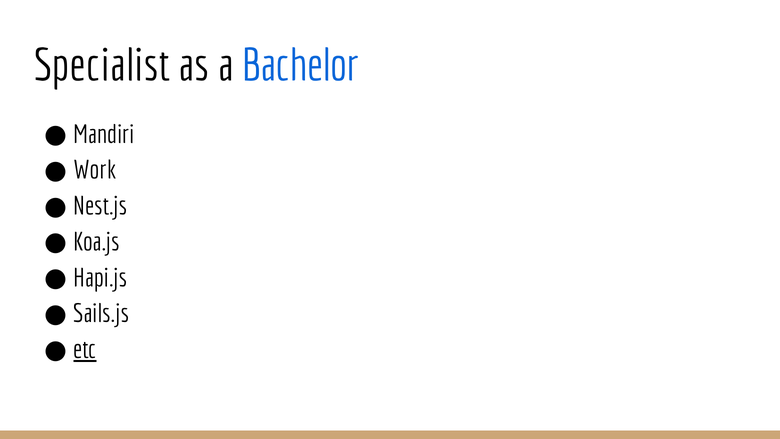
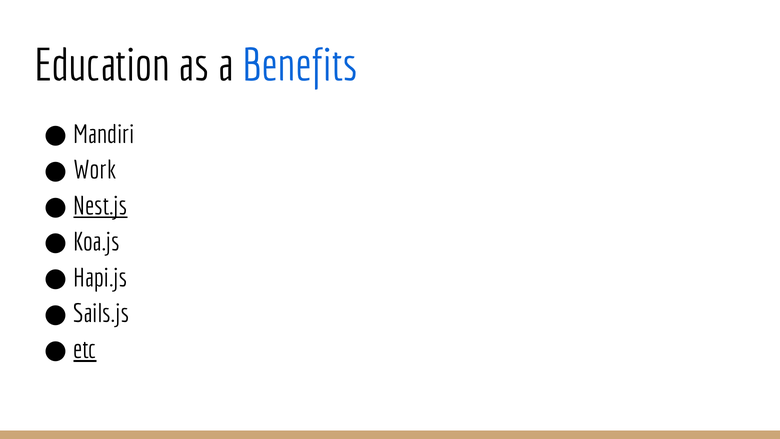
Specialist: Specialist -> Education
Bachelor: Bachelor -> Benefits
Nest.js underline: none -> present
